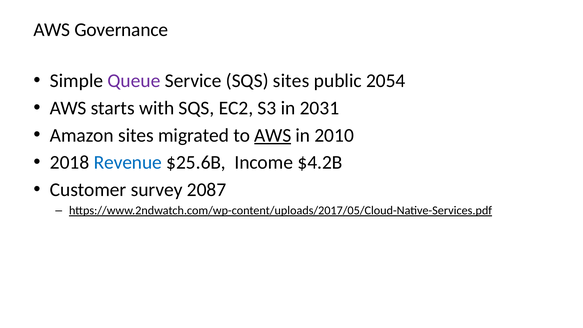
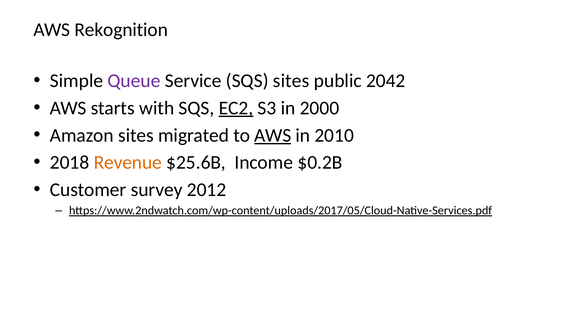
Governance: Governance -> Rekognition
2054: 2054 -> 2042
EC2 underline: none -> present
2031: 2031 -> 2000
Revenue colour: blue -> orange
$4.2B: $4.2B -> $0.2B
2087: 2087 -> 2012
